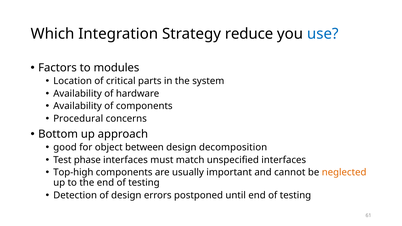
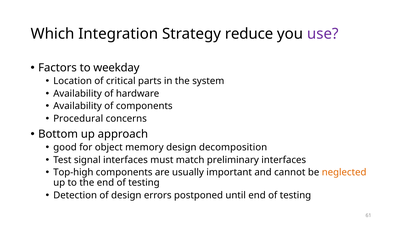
use colour: blue -> purple
modules: modules -> weekday
between: between -> memory
phase: phase -> signal
unspecified: unspecified -> preliminary
